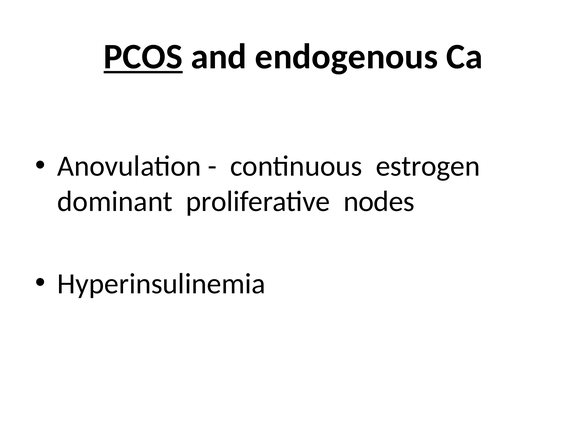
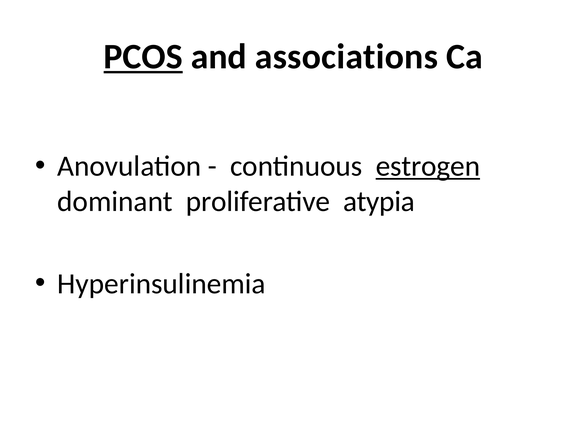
endogenous: endogenous -> associations
estrogen underline: none -> present
nodes: nodes -> atypia
